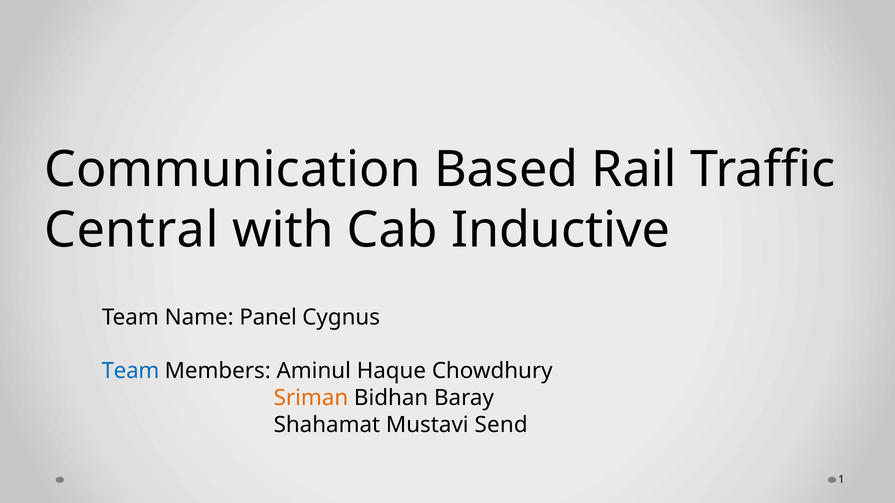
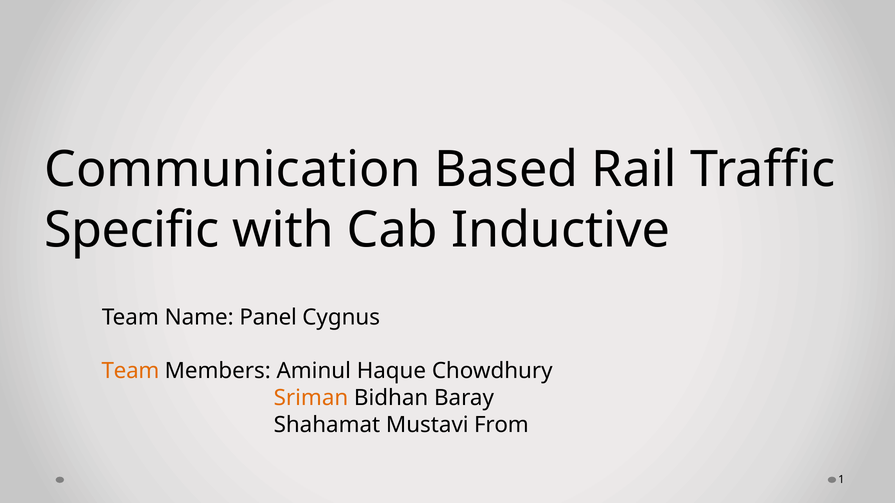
Central: Central -> Specific
Team at (130, 371) colour: blue -> orange
Send: Send -> From
